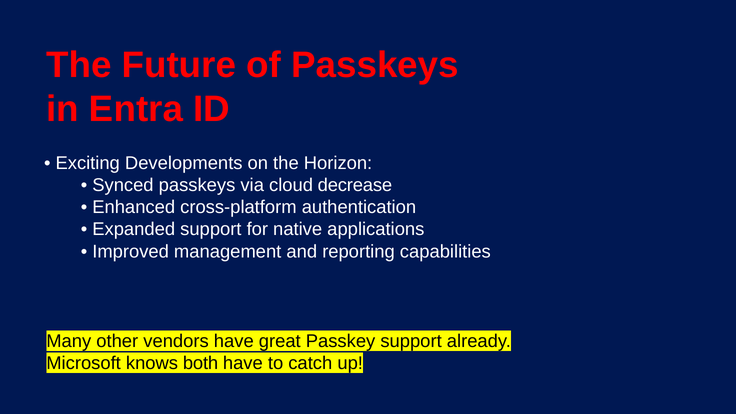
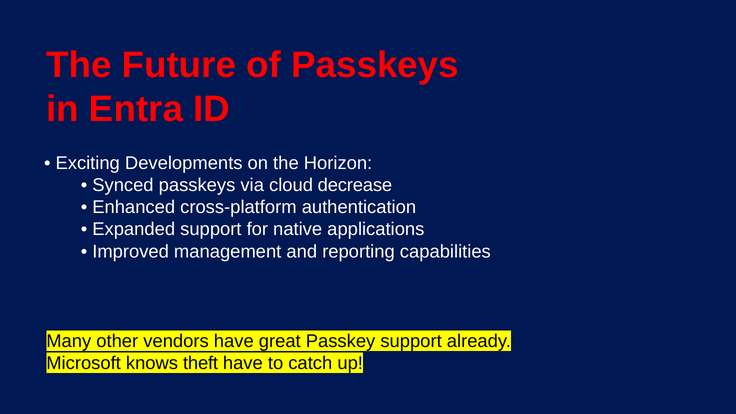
both: both -> theft
